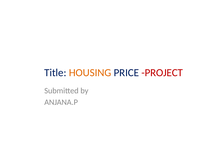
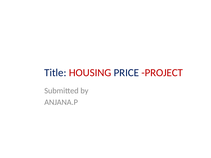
HOUSING colour: orange -> red
